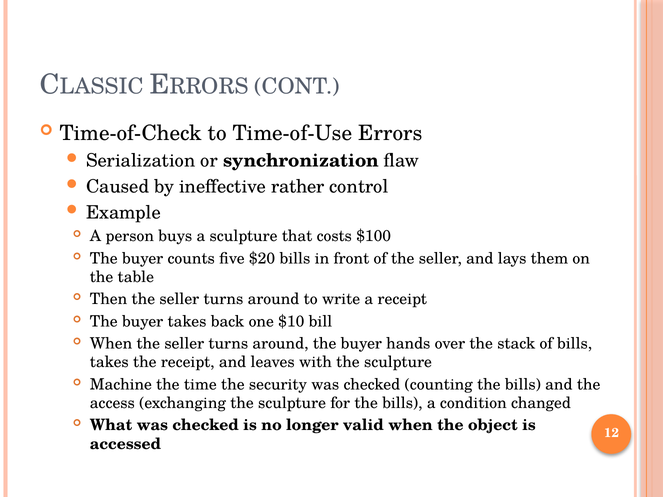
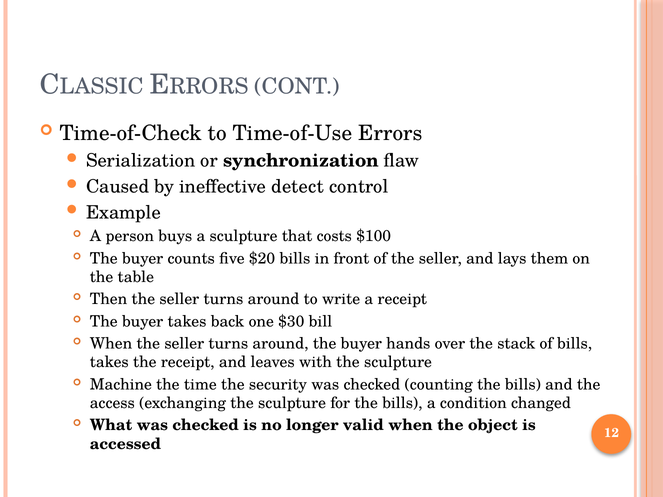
rather: rather -> detect
$10: $10 -> $30
